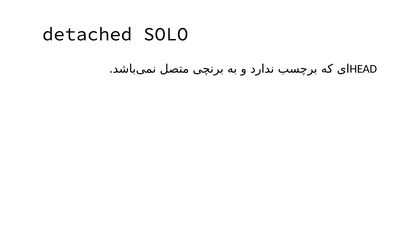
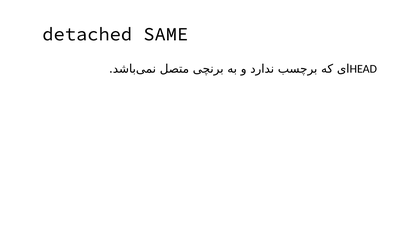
SOLO: SOLO -> SAME
